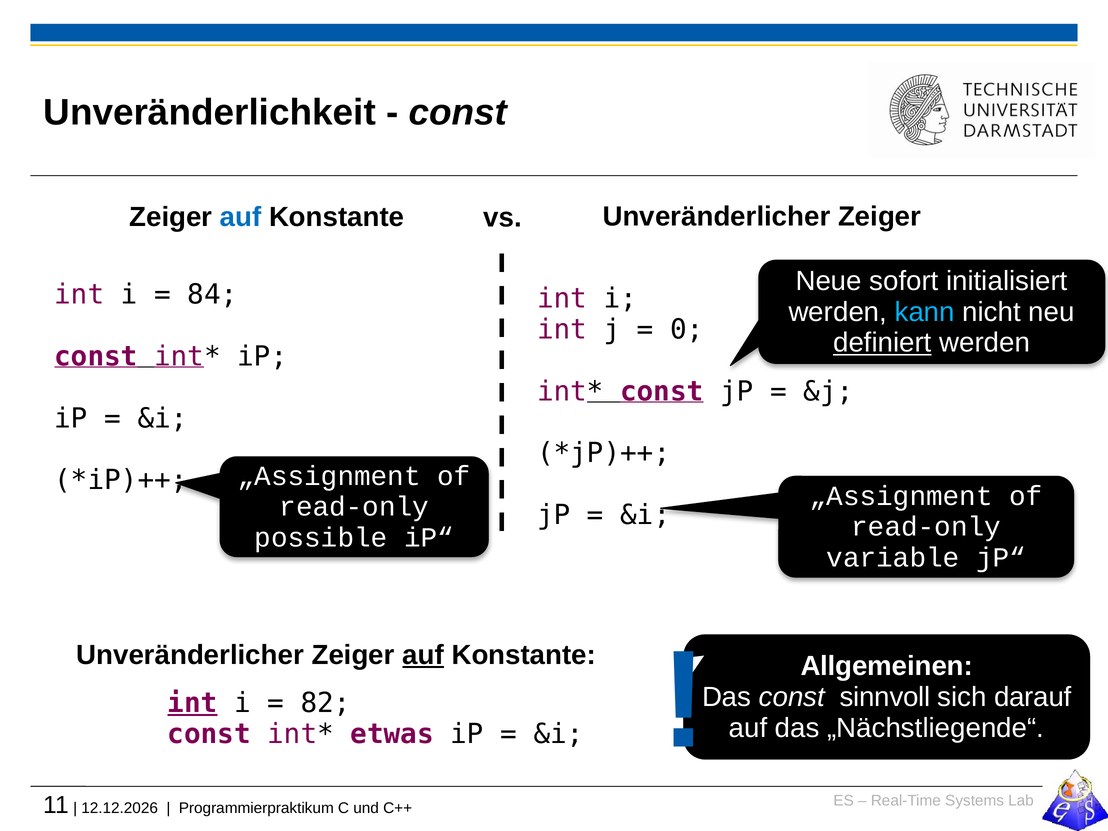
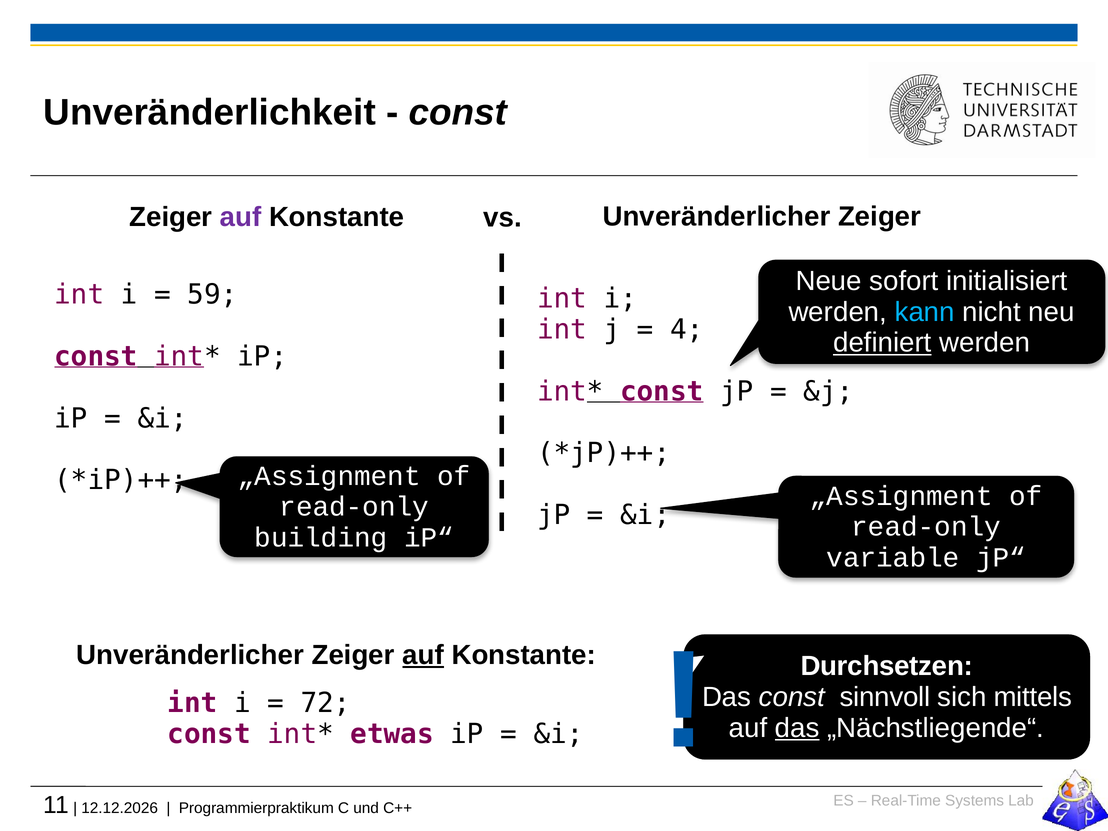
auf at (241, 217) colour: blue -> purple
84: 84 -> 59
0: 0 -> 4
possible: possible -> building
Allgemeinen: Allgemeinen -> Durchsetzen
darauf: darauf -> mittels
int at (192, 703) underline: present -> none
82: 82 -> 72
das at (797, 728) underline: none -> present
